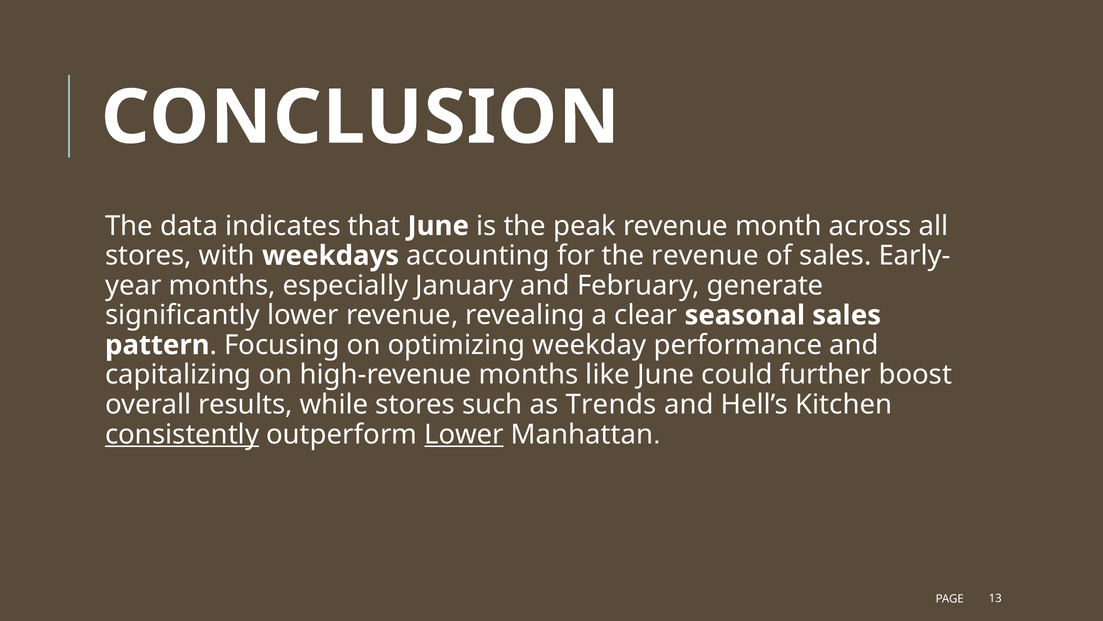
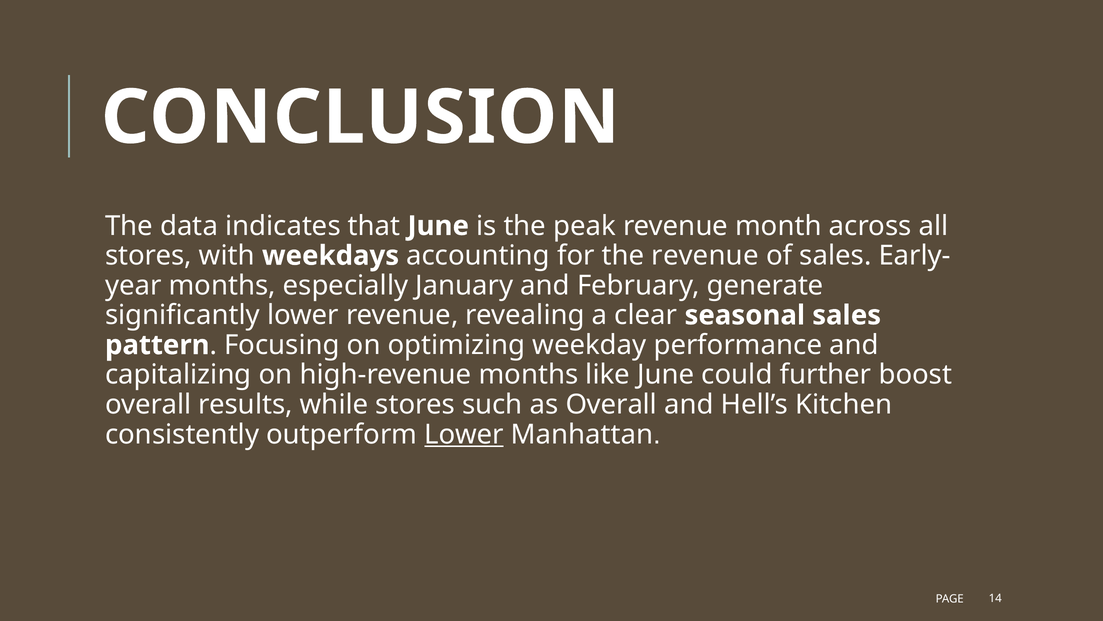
as Trends: Trends -> Overall
consistently underline: present -> none
13: 13 -> 14
